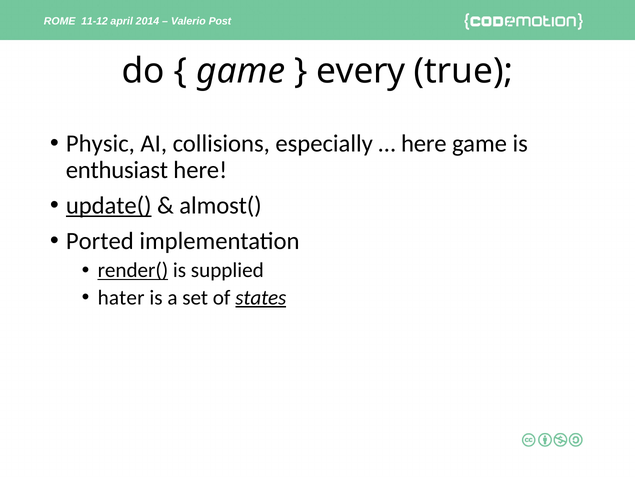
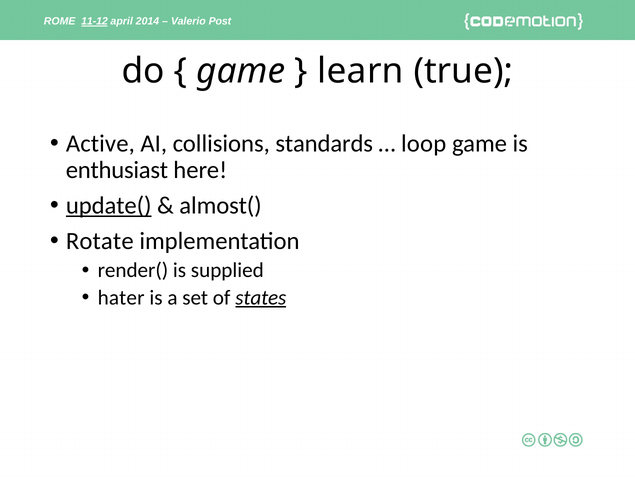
11-12 underline: none -> present
every: every -> learn
Physic: Physic -> Active
especially: especially -> standards
here at (424, 143): here -> loop
Ported: Ported -> Rotate
render( underline: present -> none
